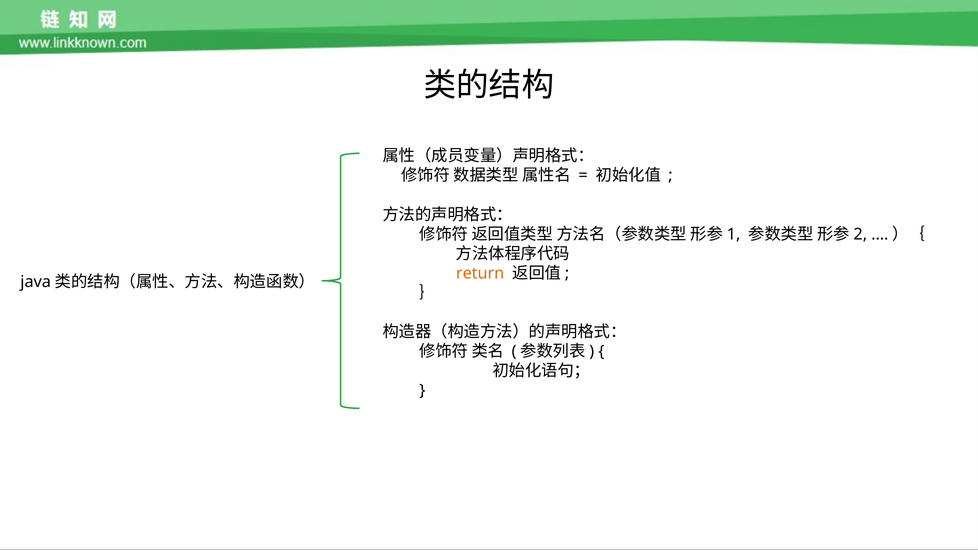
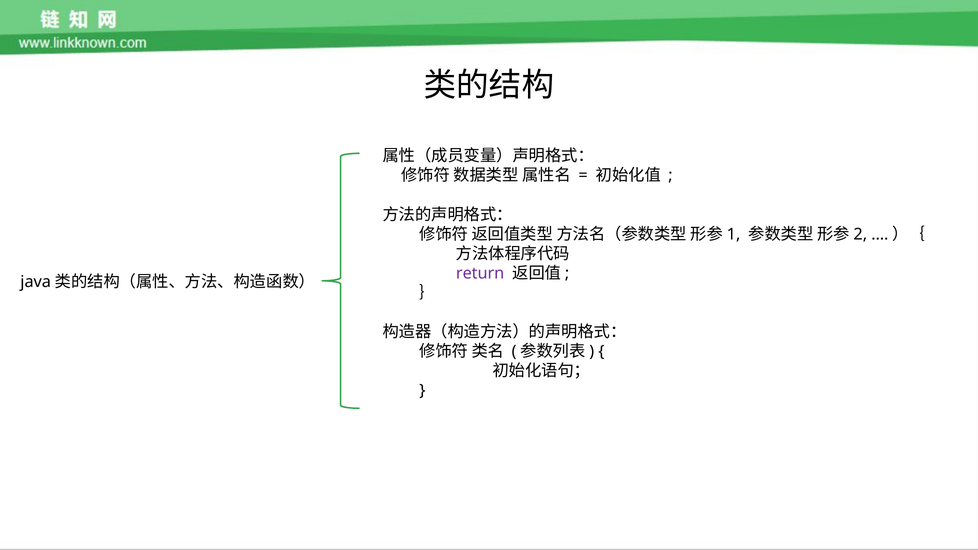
return colour: orange -> purple
